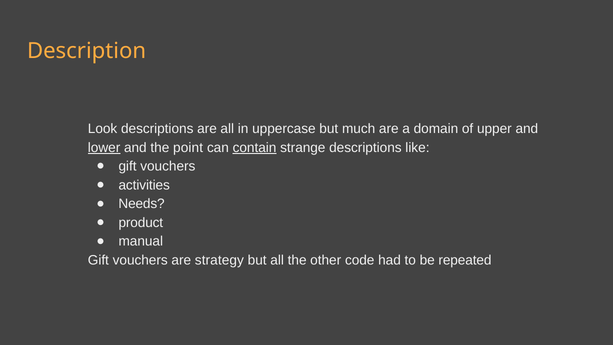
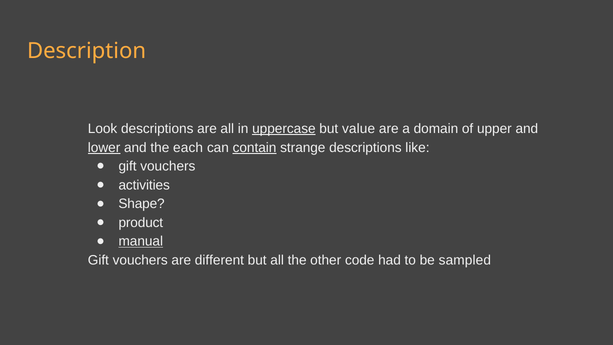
uppercase underline: none -> present
much: much -> value
point: point -> each
Needs: Needs -> Shape
manual underline: none -> present
strategy: strategy -> different
repeated: repeated -> sampled
